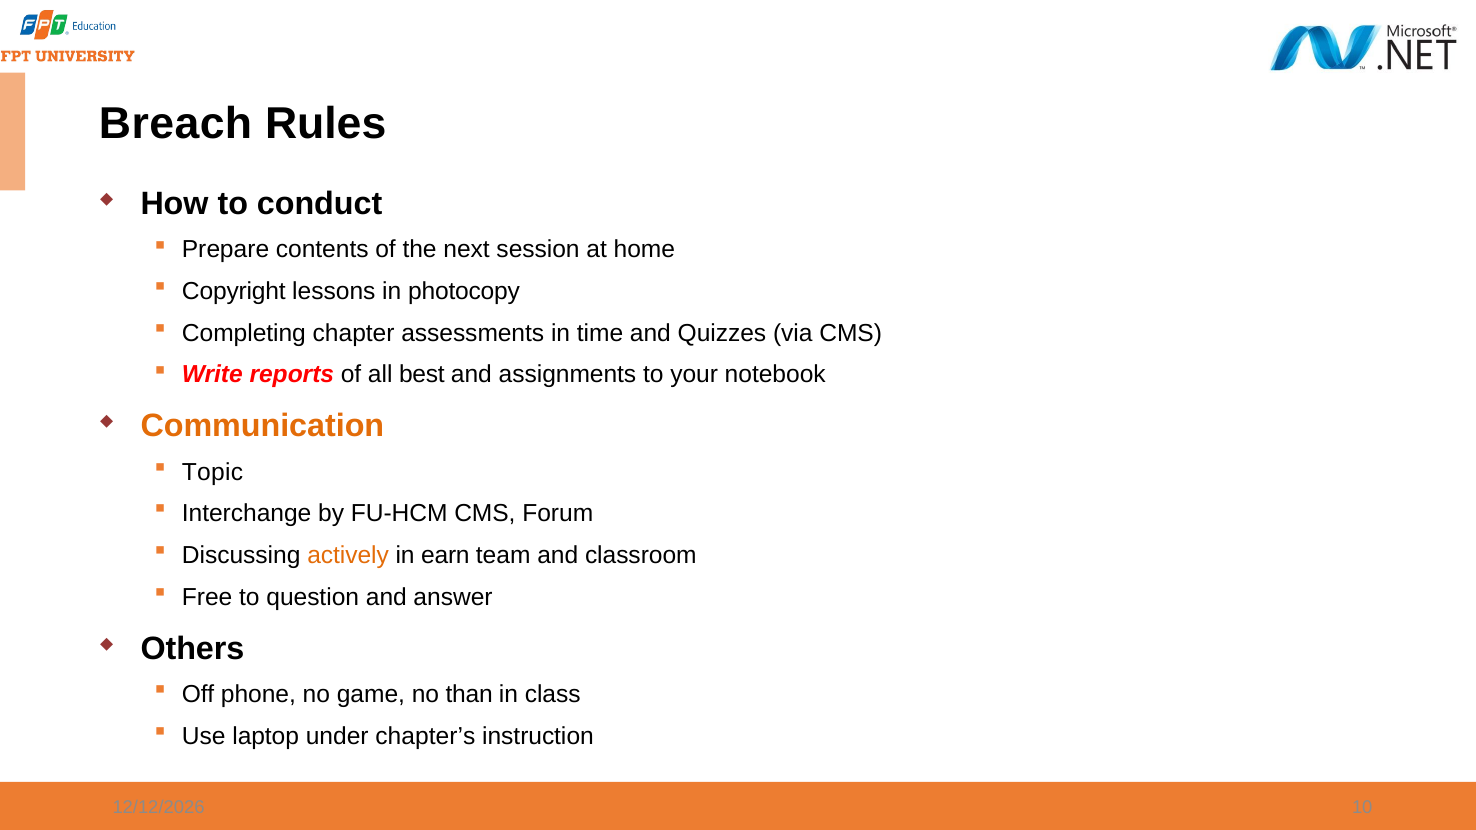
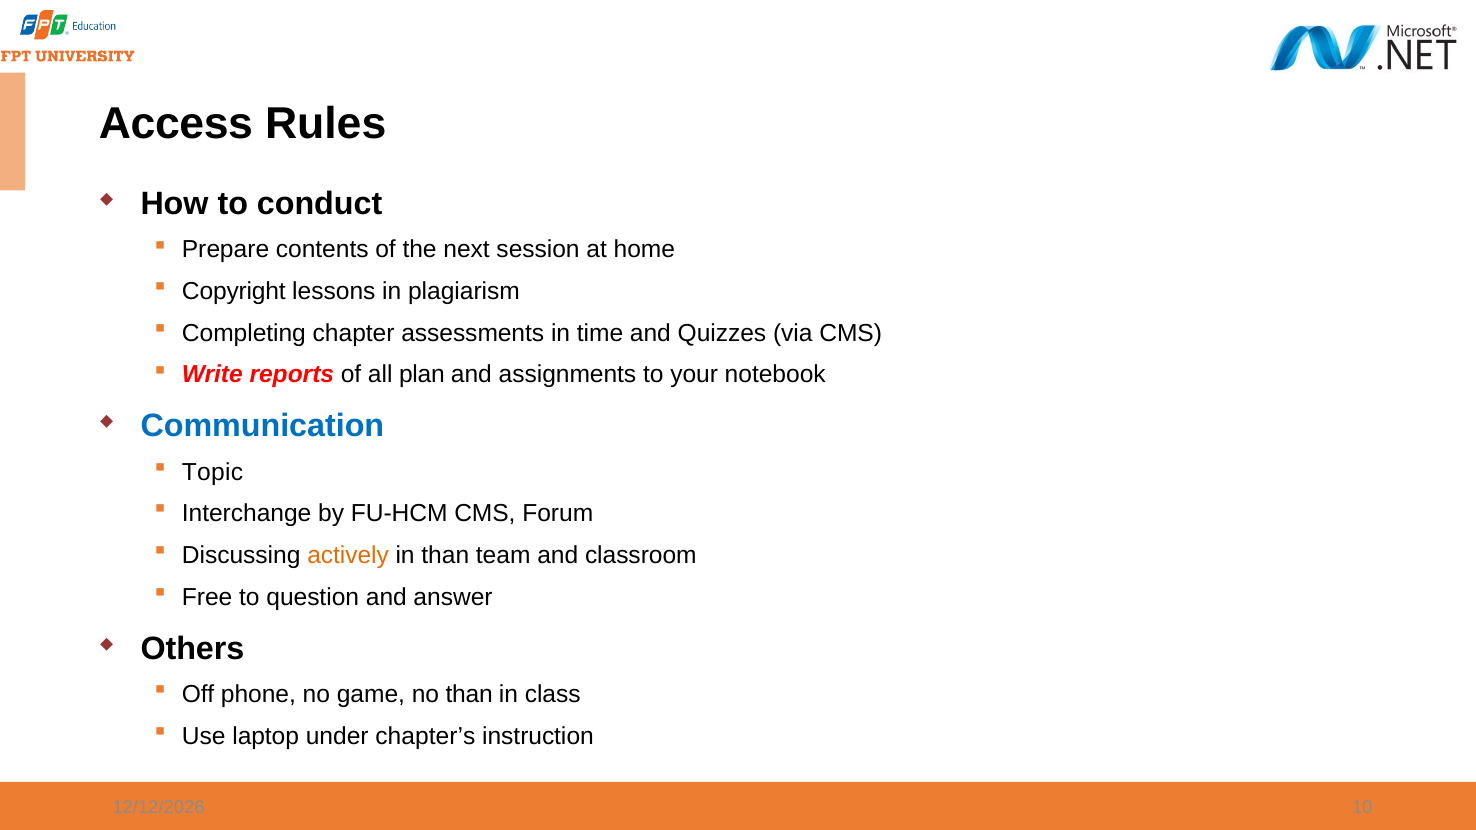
Breach: Breach -> Access
photocopy: photocopy -> plagiarism
best: best -> plan
Communication colour: orange -> blue
in earn: earn -> than
